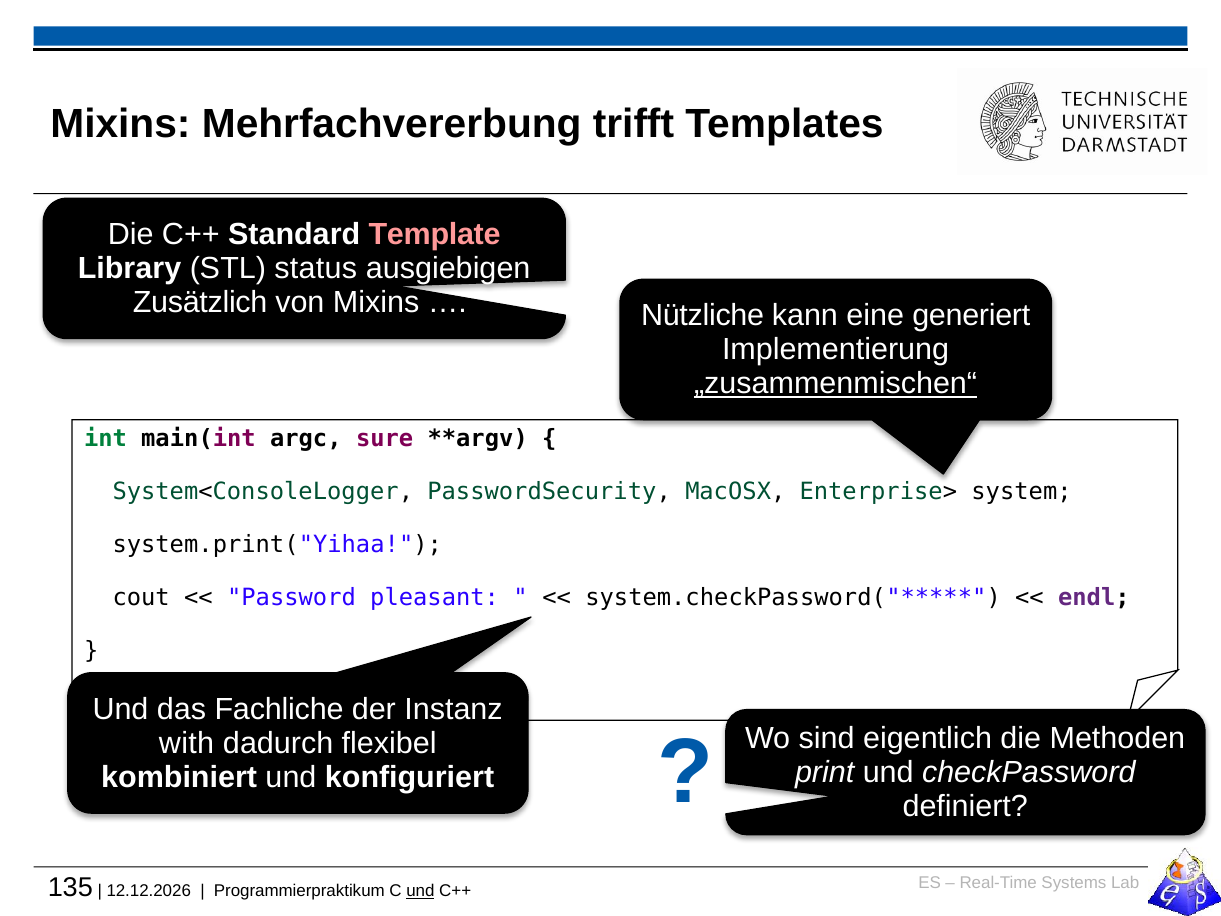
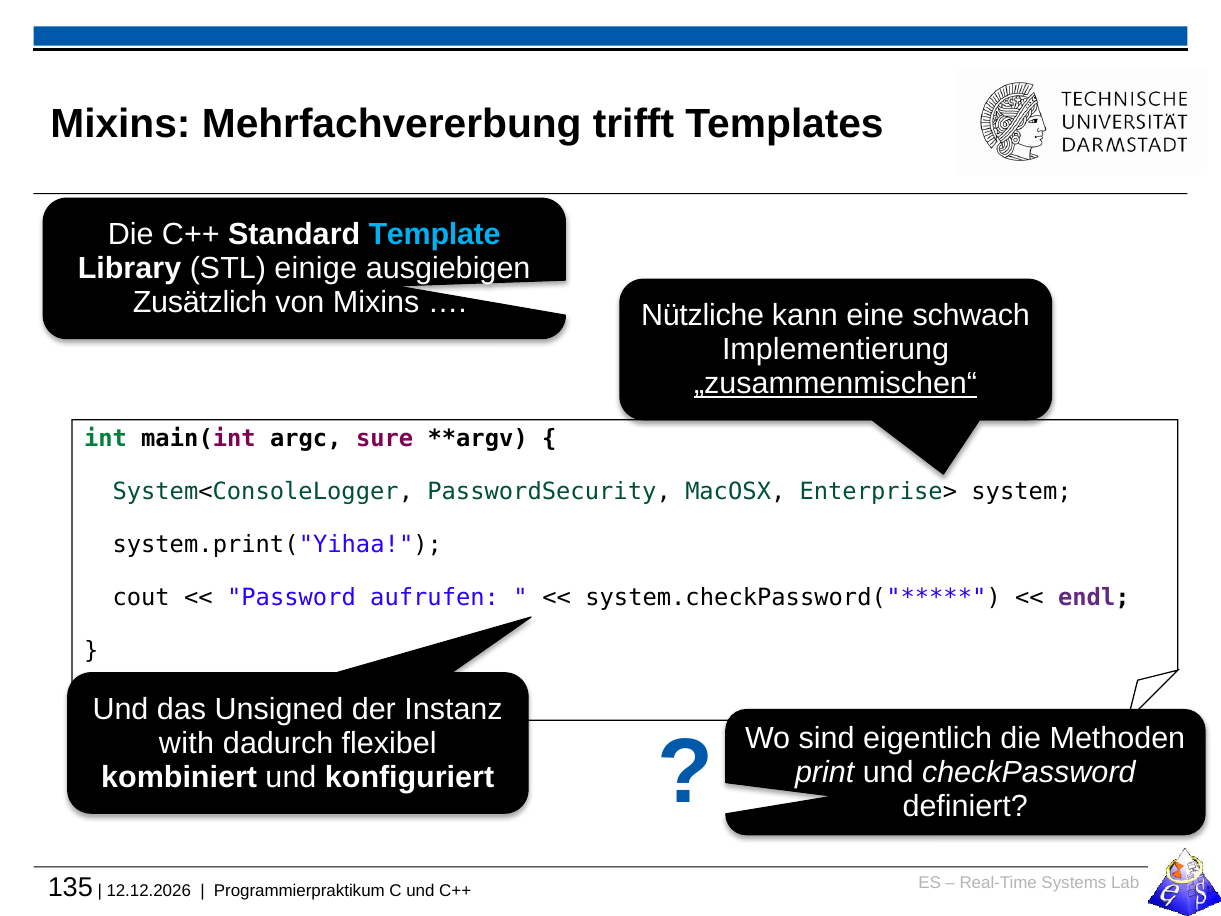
Template colour: pink -> light blue
status: status -> einige
generiert: generiert -> schwach
pleasant: pleasant -> aufrufen
Fachliche: Fachliche -> Unsigned
und at (420, 891) underline: present -> none
